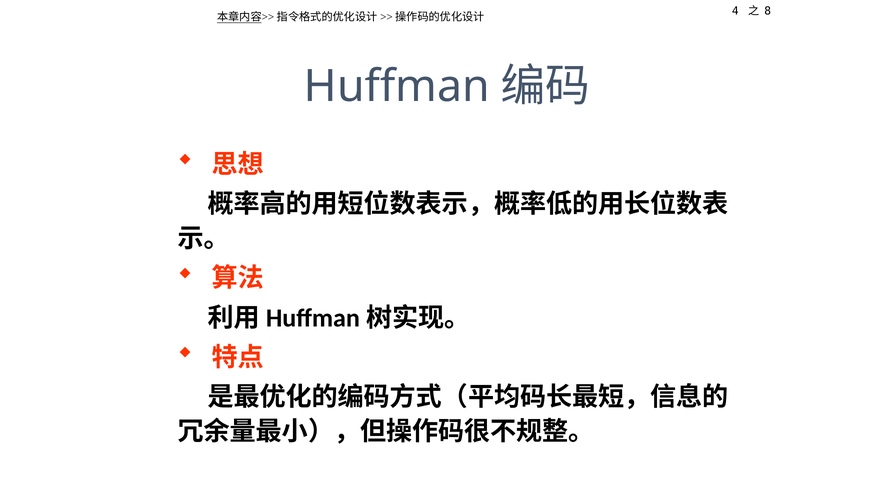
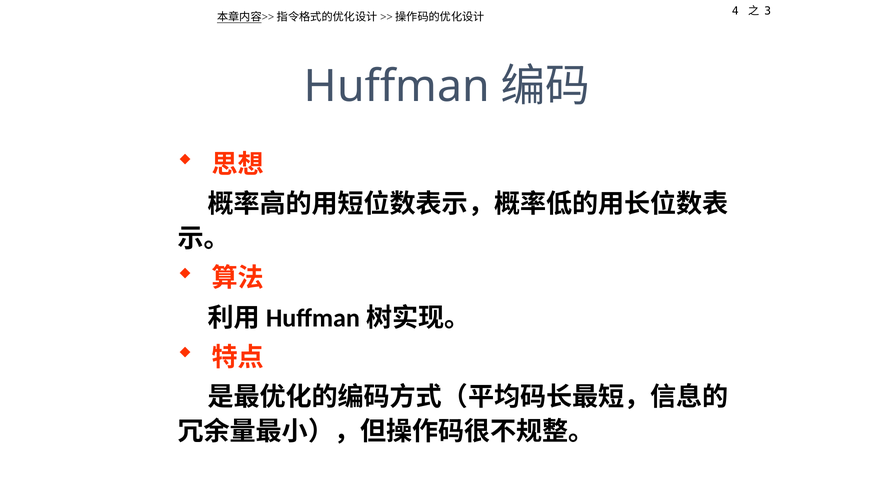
8: 8 -> 3
